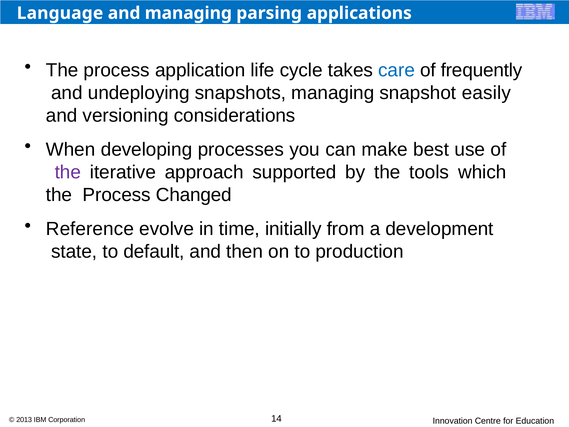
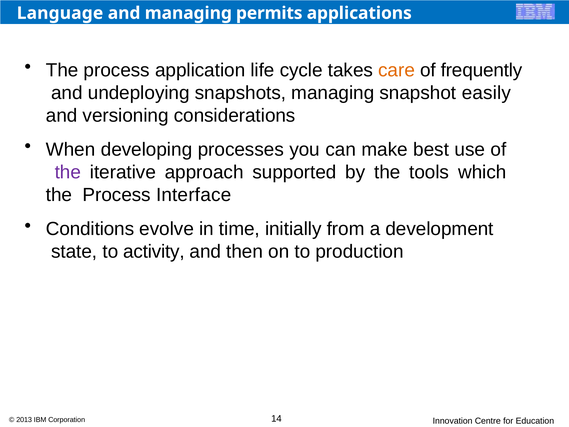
parsing: parsing -> permits
care colour: blue -> orange
Changed: Changed -> Interface
Reference: Reference -> Conditions
default: default -> activity
